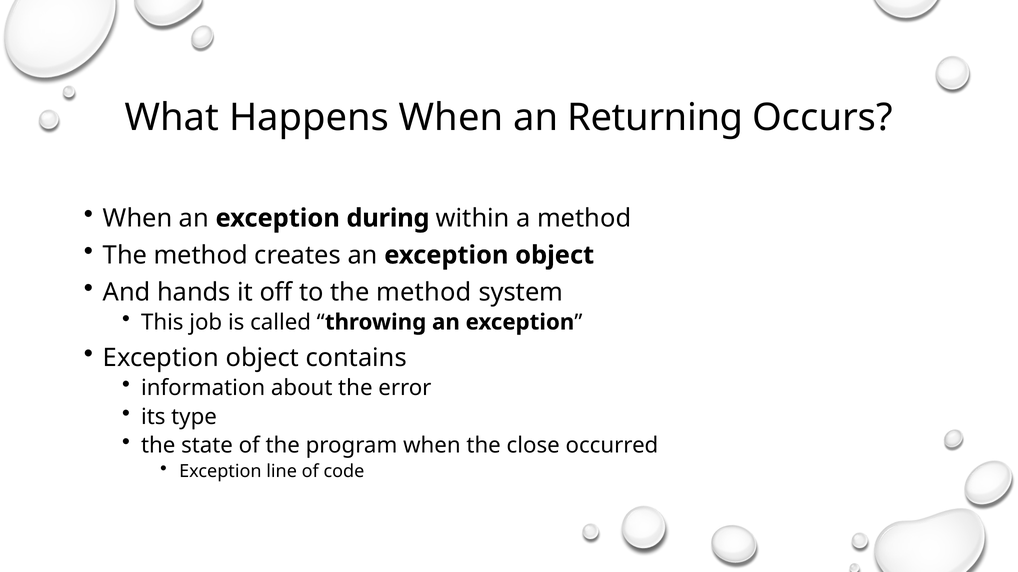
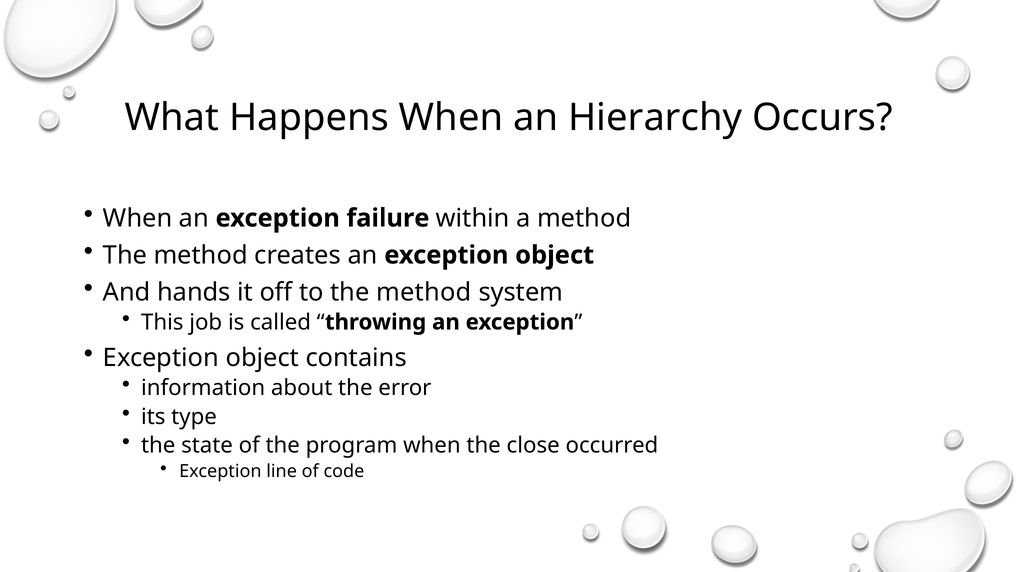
Returning: Returning -> Hierarchy
during: during -> failure
